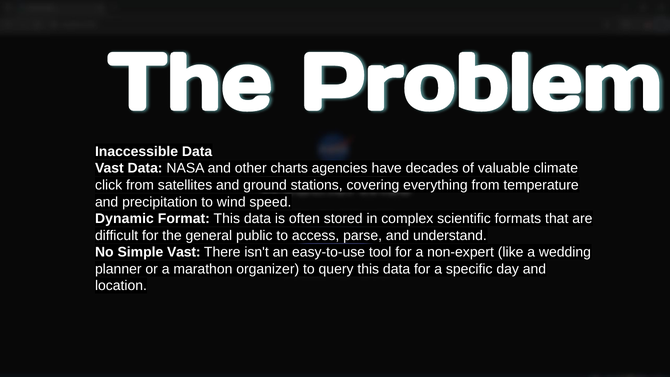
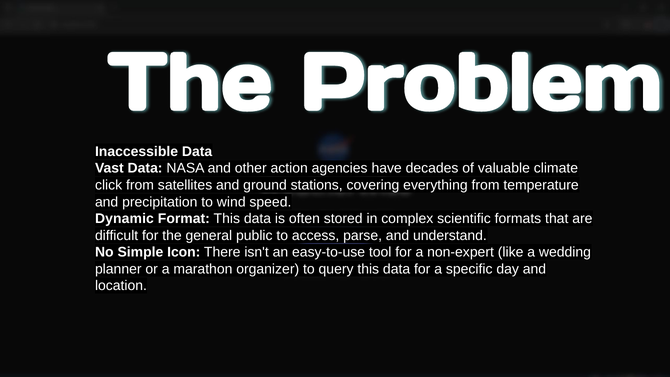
charts: charts -> action
Simple Vast: Vast -> Icon
